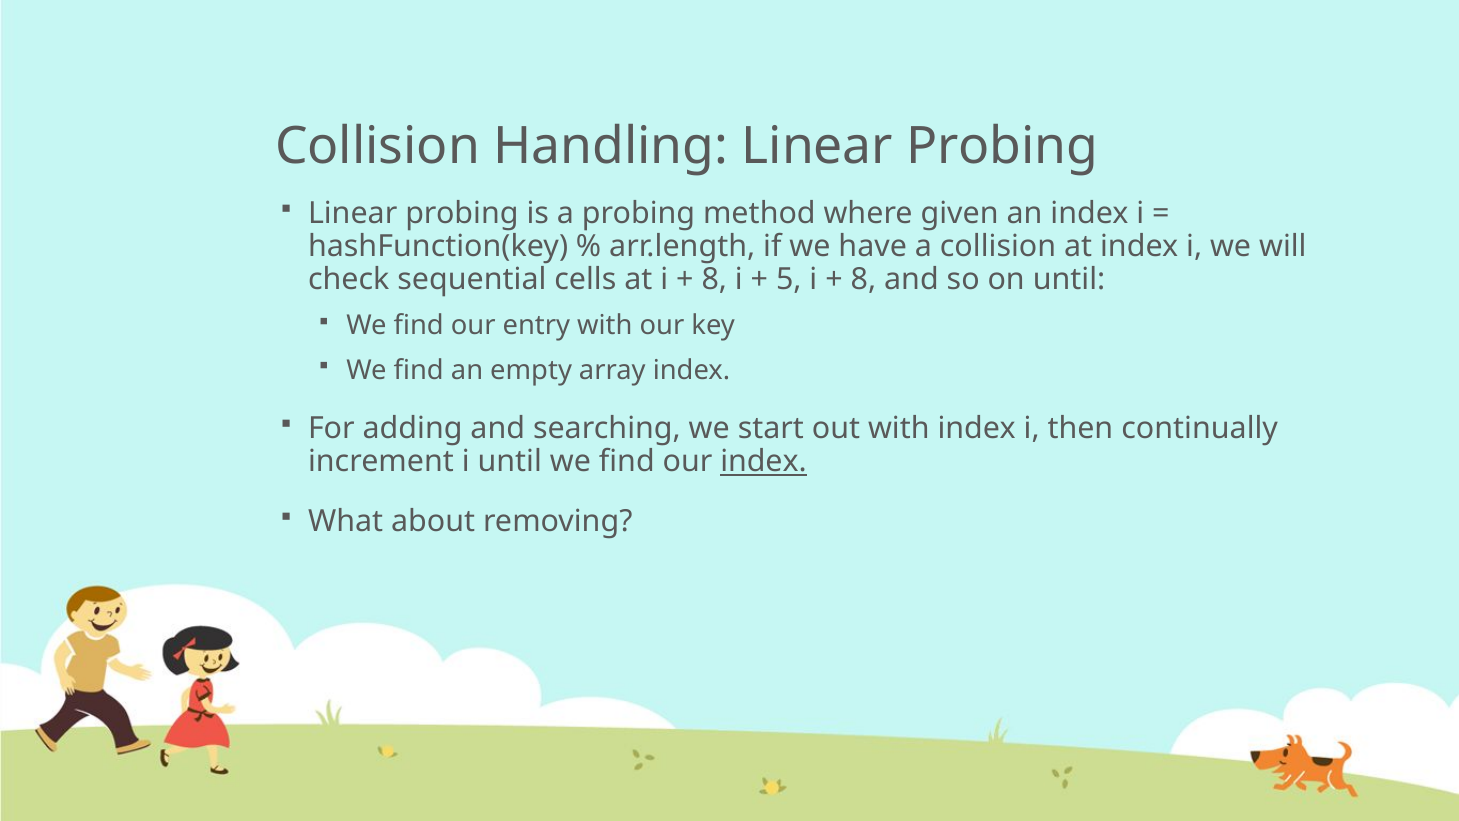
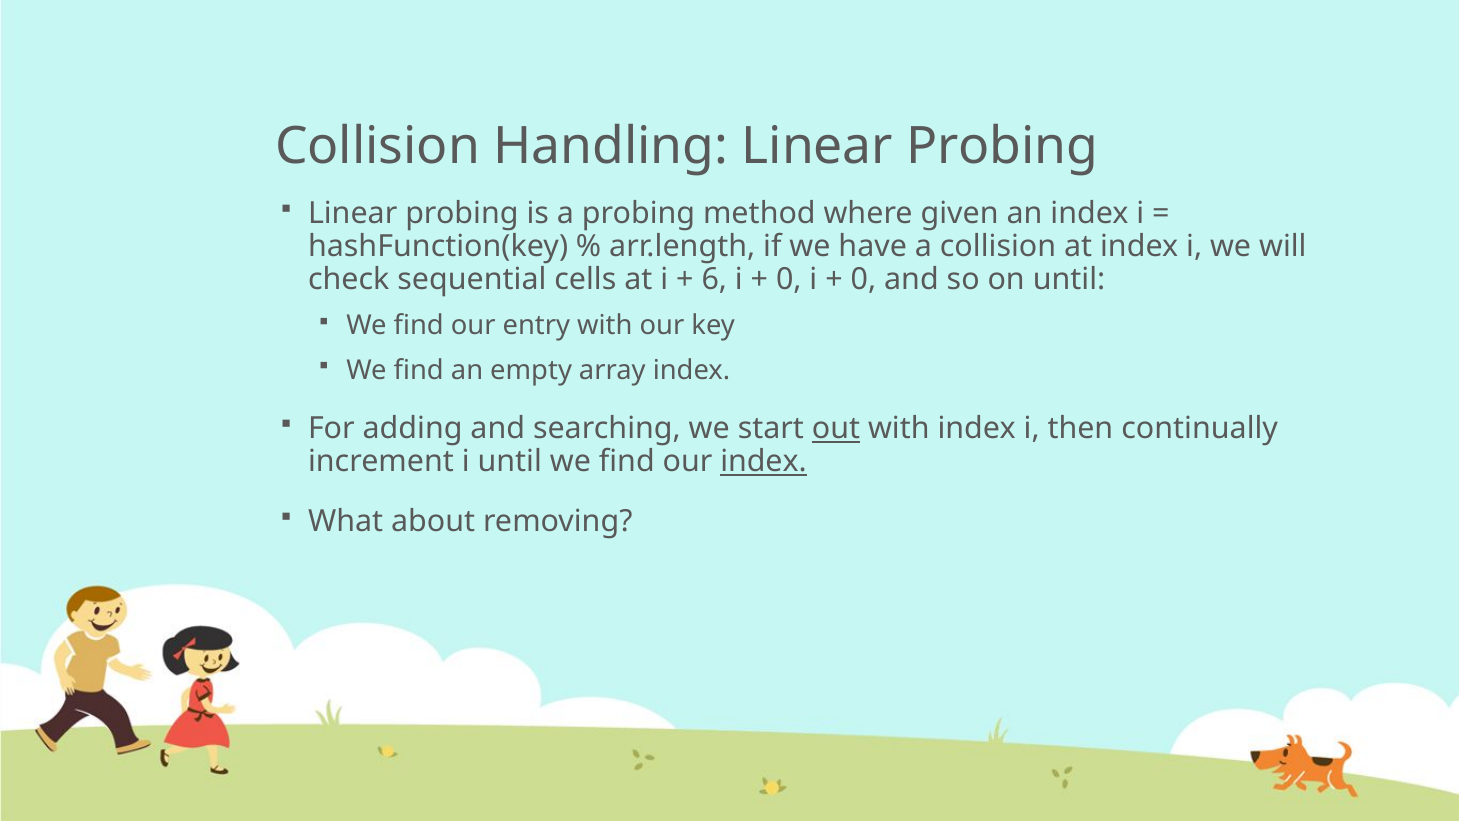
8 at (714, 279): 8 -> 6
5 at (789, 279): 5 -> 0
8 at (863, 279): 8 -> 0
out underline: none -> present
